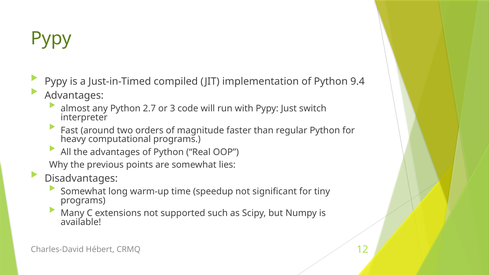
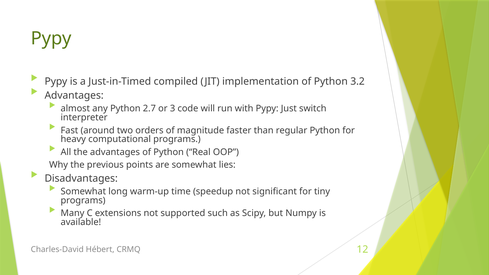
9.4: 9.4 -> 3.2
